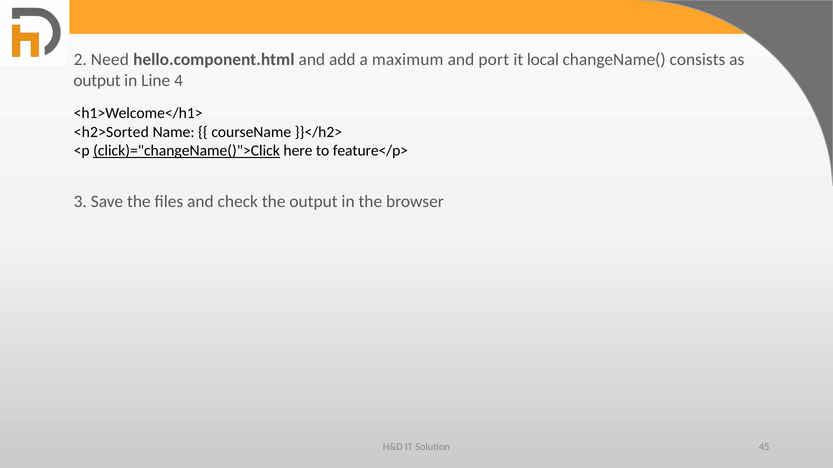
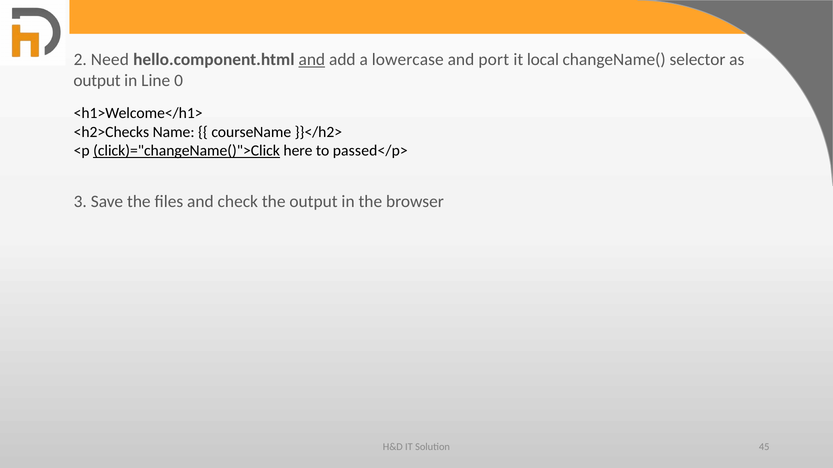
and at (312, 60) underline: none -> present
maximum: maximum -> lowercase
consists: consists -> selector
4: 4 -> 0
<h2>Sorted: <h2>Sorted -> <h2>Checks
feature</p>: feature</p> -> passed</p>
